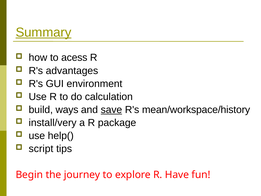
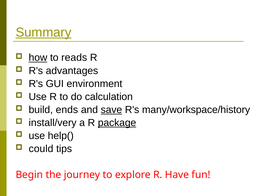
how underline: none -> present
acess: acess -> reads
ways: ways -> ends
mean/workspace/history: mean/workspace/history -> many/workspace/history
package underline: none -> present
script: script -> could
